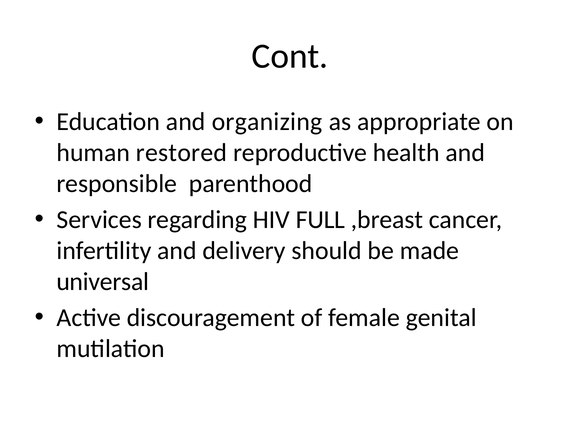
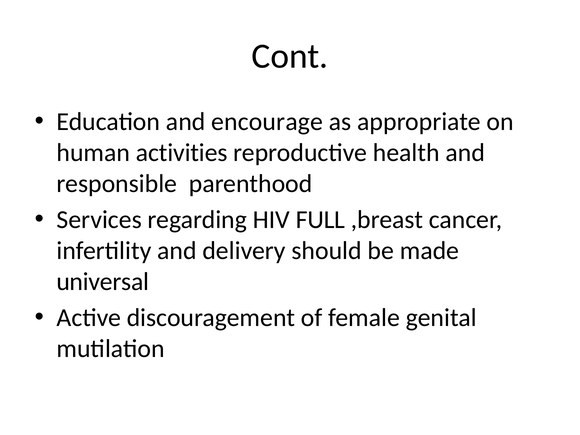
organizing: organizing -> encourage
restored: restored -> activities
